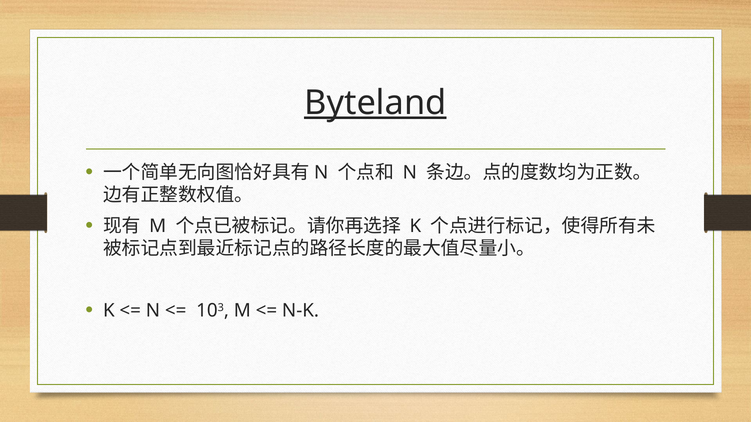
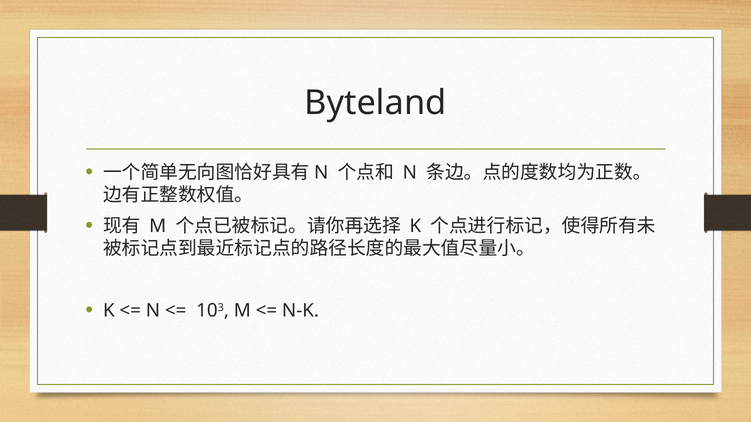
Byteland underline: present -> none
